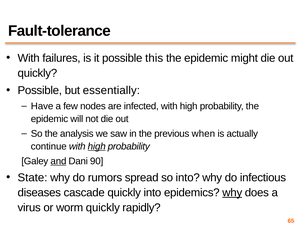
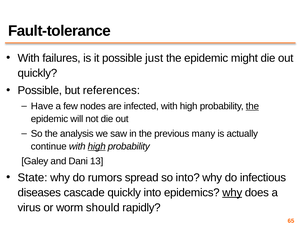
this: this -> just
essentially: essentially -> references
the at (252, 106) underline: none -> present
when: when -> many
and underline: present -> none
90: 90 -> 13
worm quickly: quickly -> should
